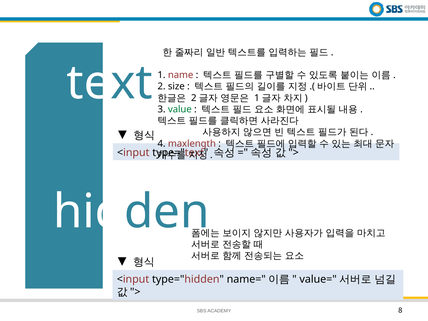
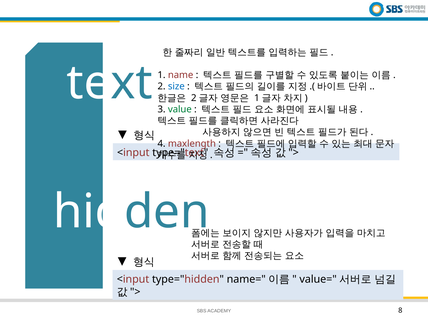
size colour: black -> blue
